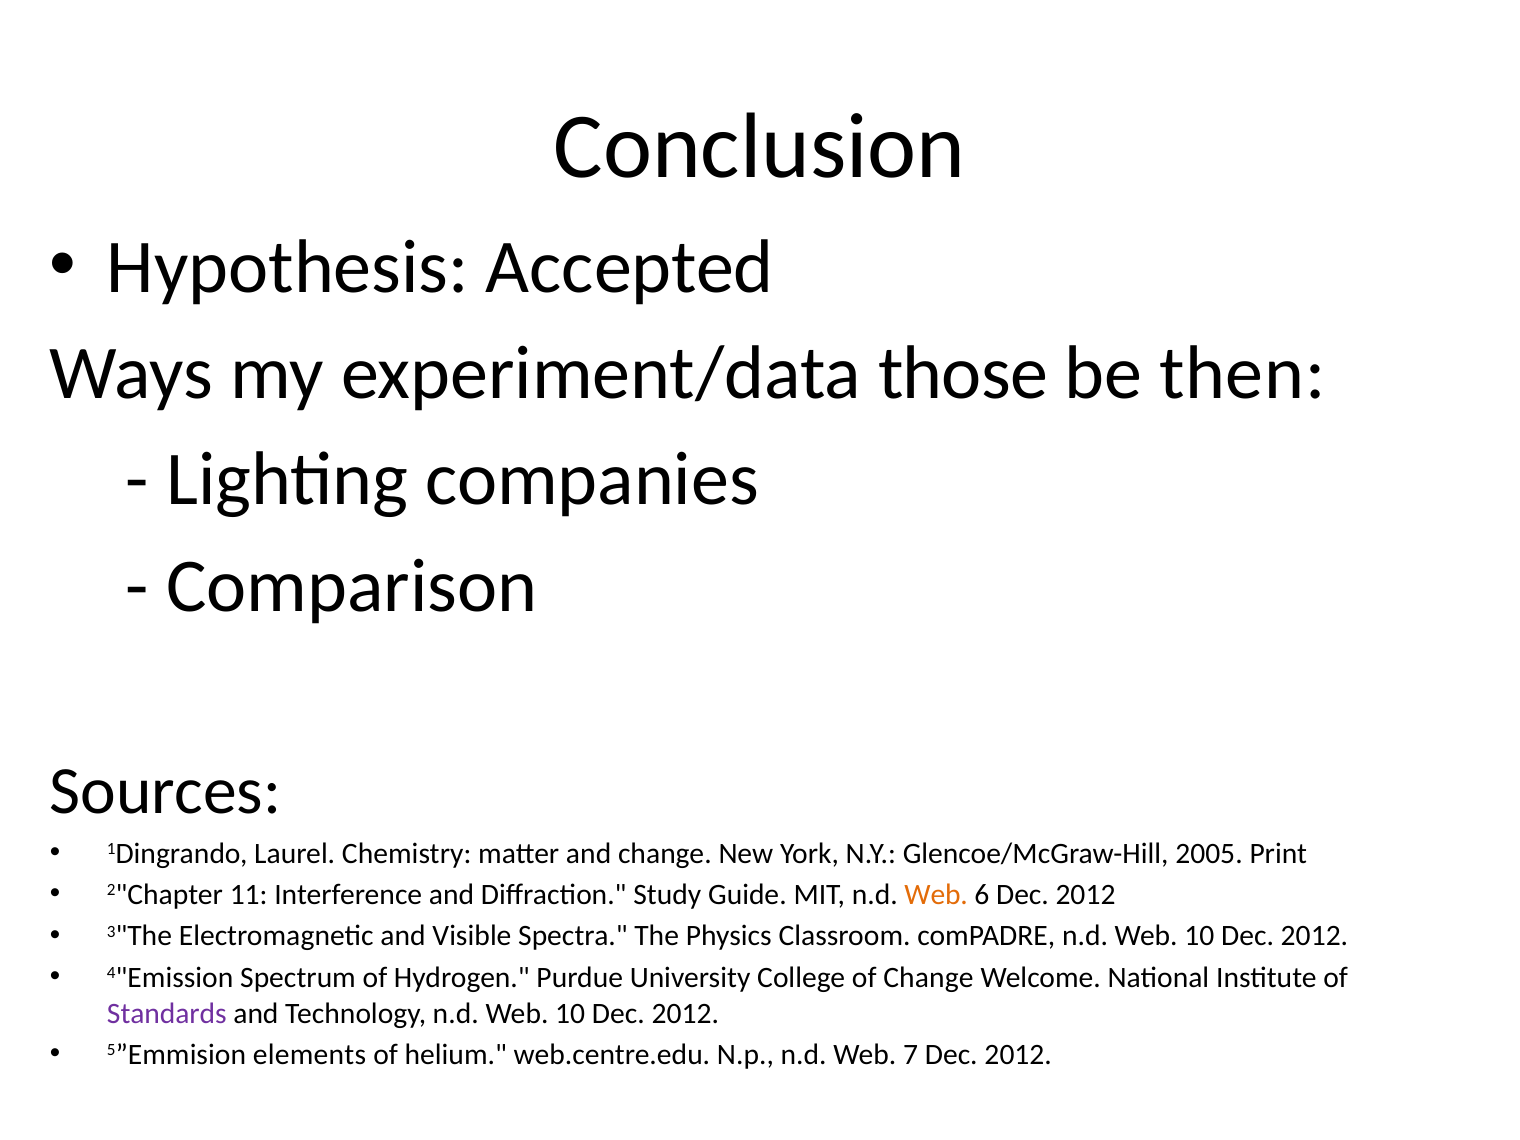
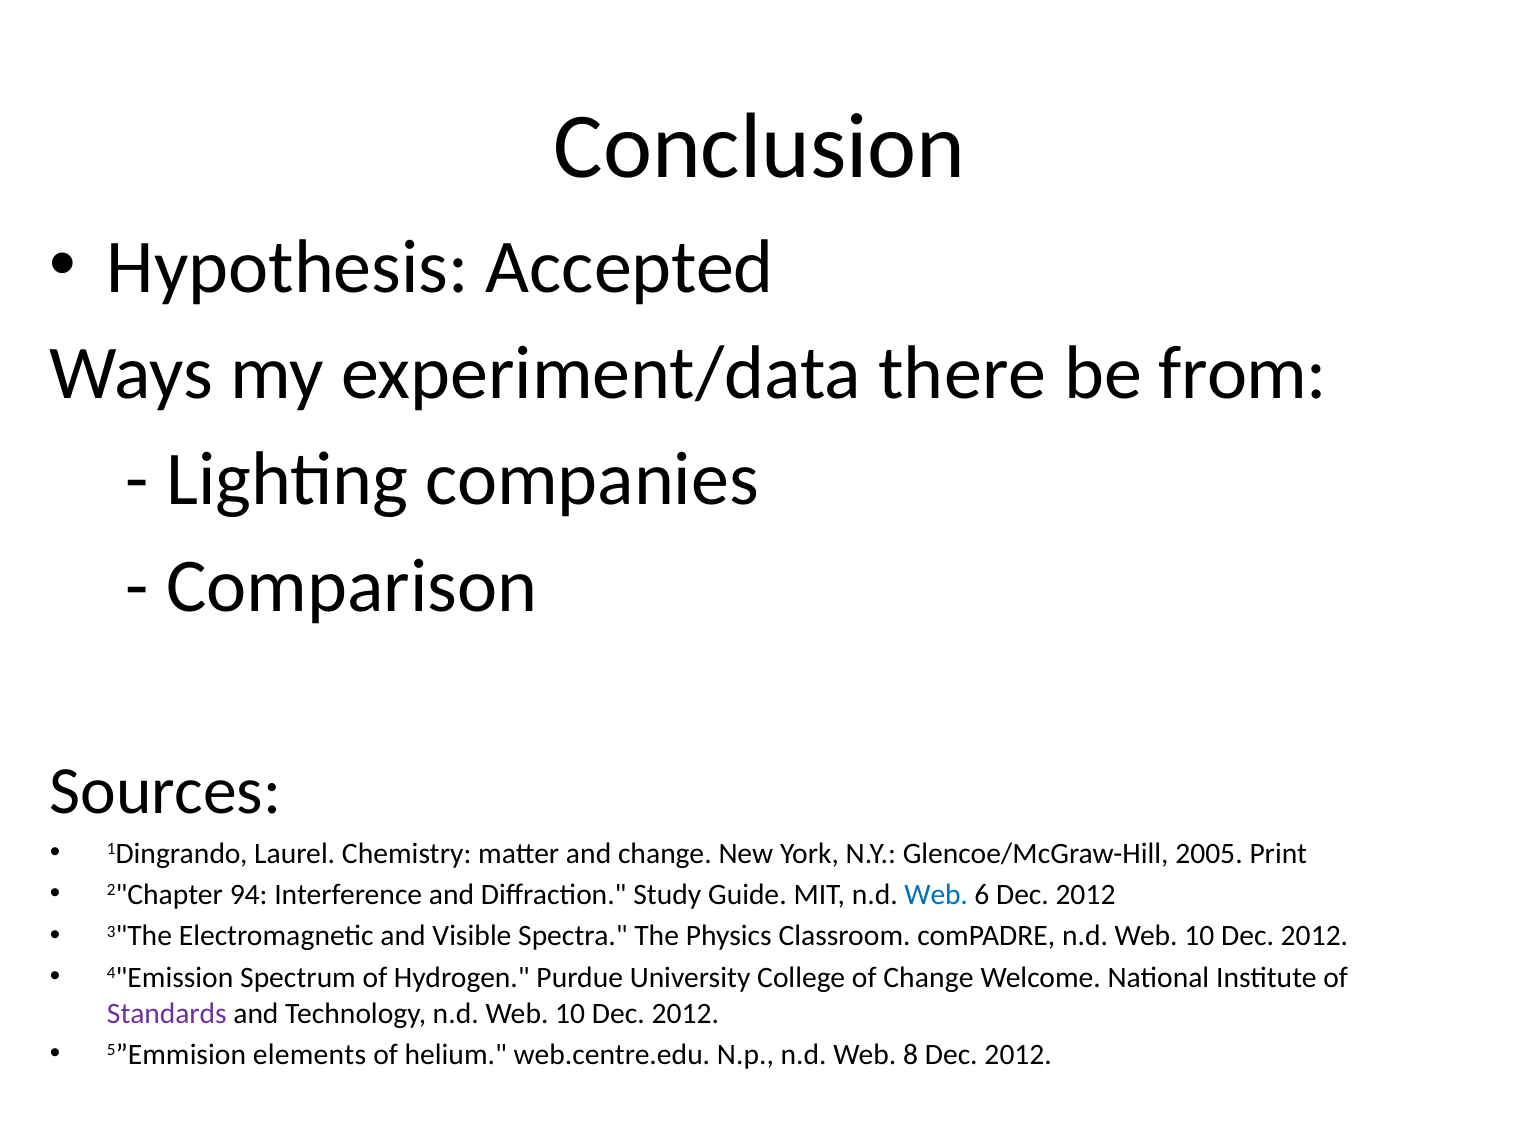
those: those -> there
then: then -> from
11: 11 -> 94
Web at (936, 895) colour: orange -> blue
7: 7 -> 8
